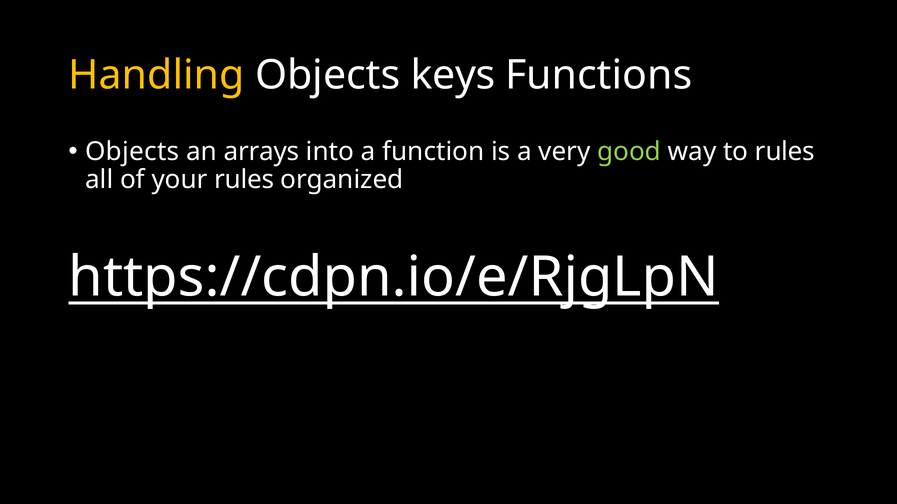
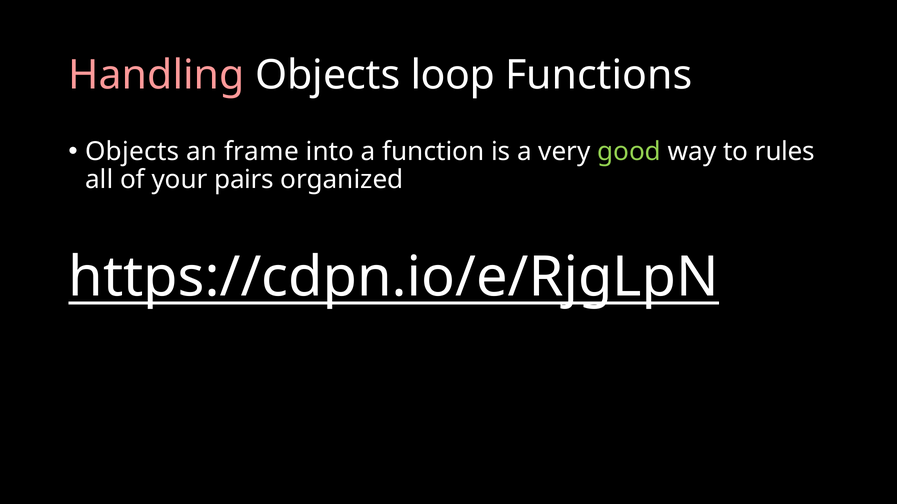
Handling colour: yellow -> pink
keys: keys -> loop
arrays: arrays -> frame
your rules: rules -> pairs
